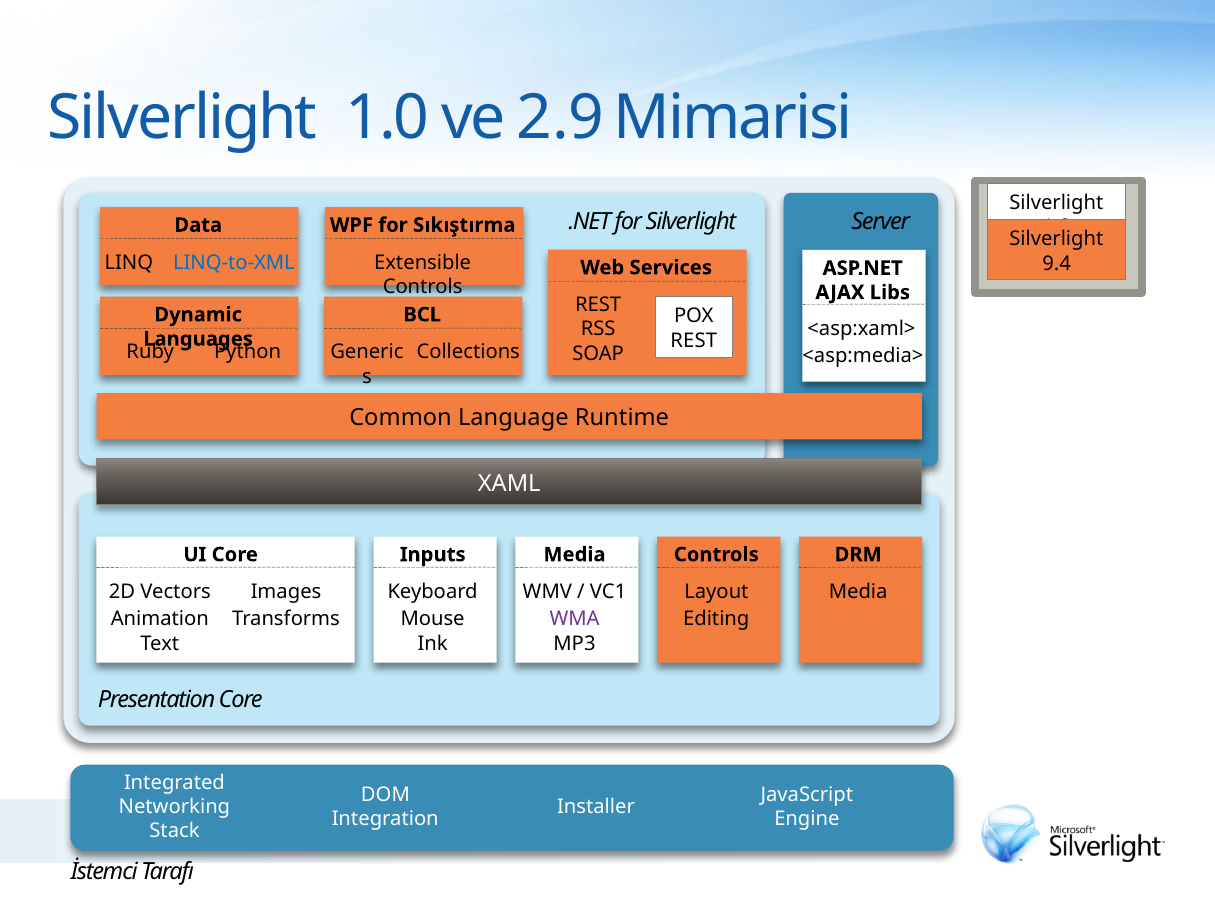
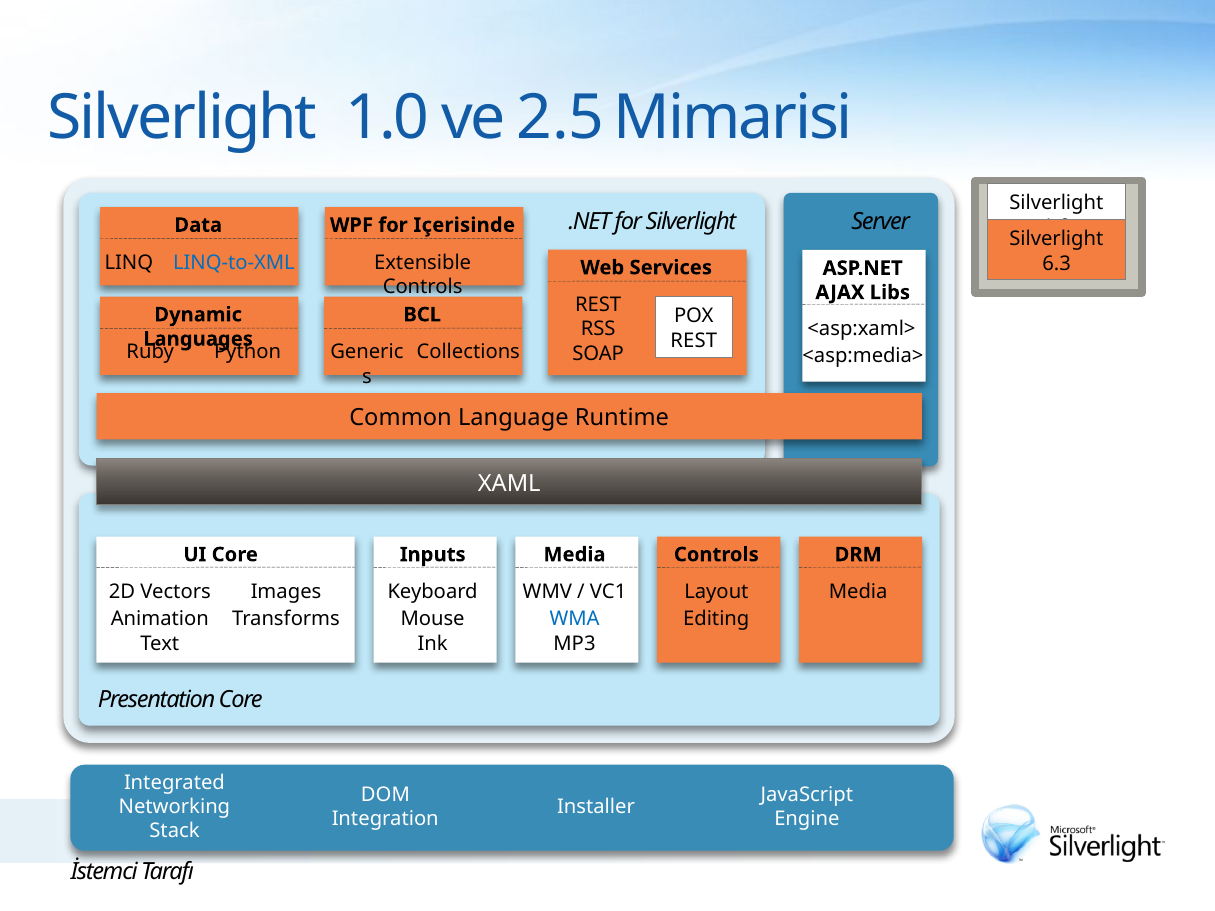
2.9: 2.9 -> 2.5
Sıkıştırma: Sıkıştırma -> Içerisinde
9.4: 9.4 -> 6.3
WMA colour: purple -> blue
